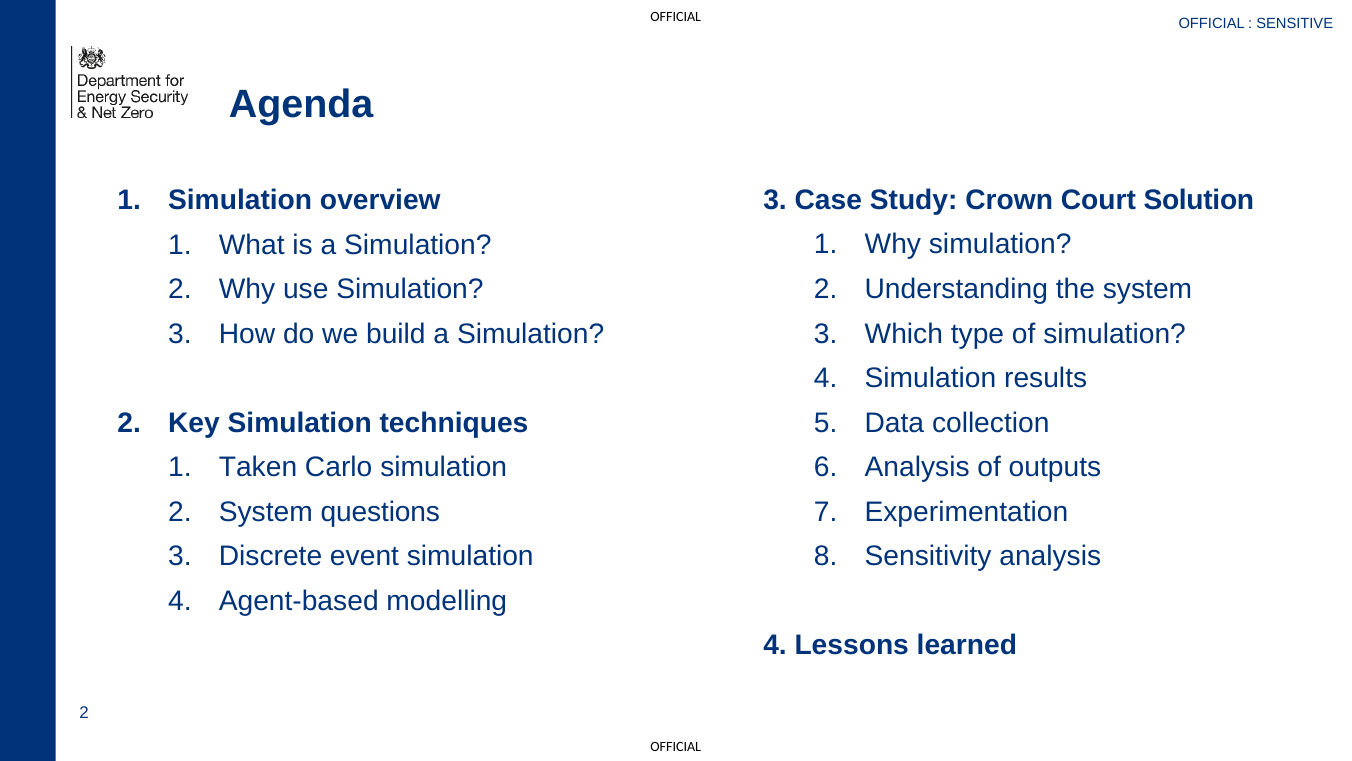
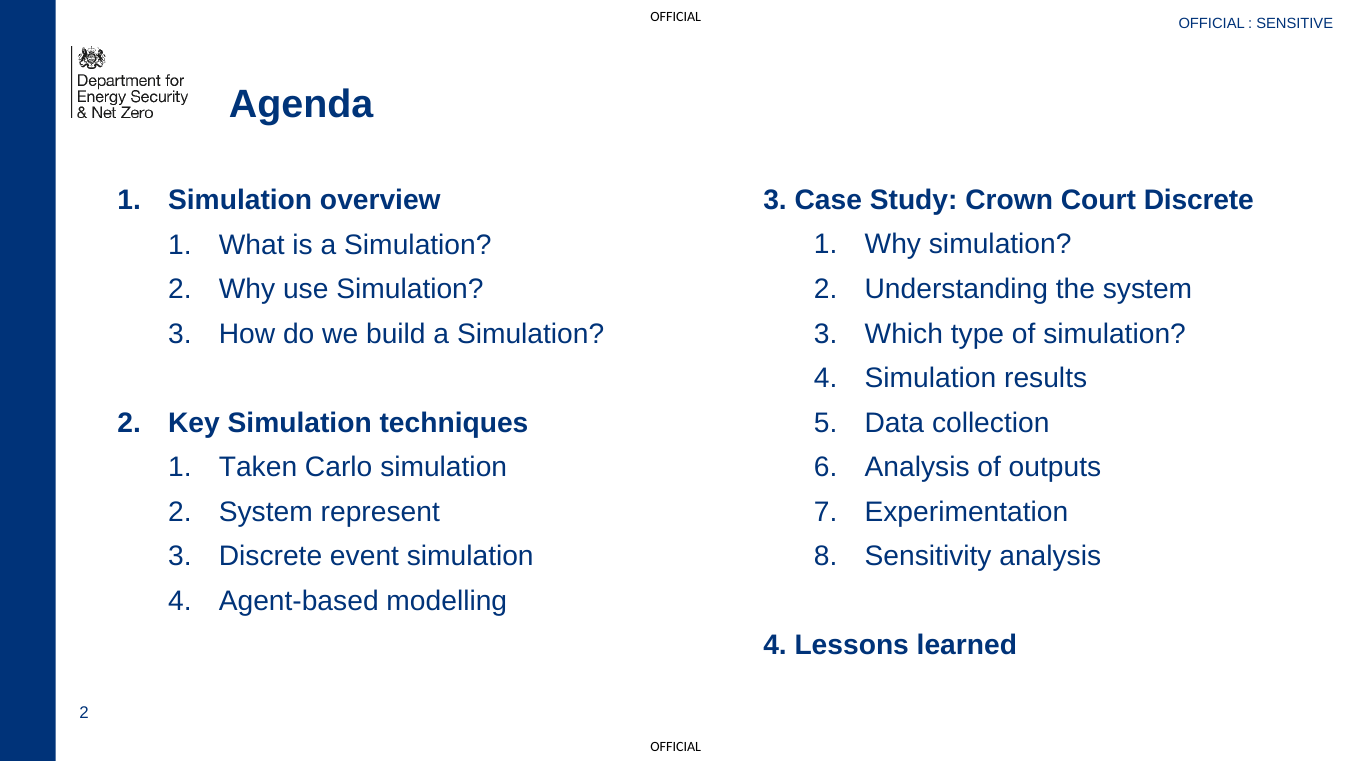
Court Solution: Solution -> Discrete
questions: questions -> represent
